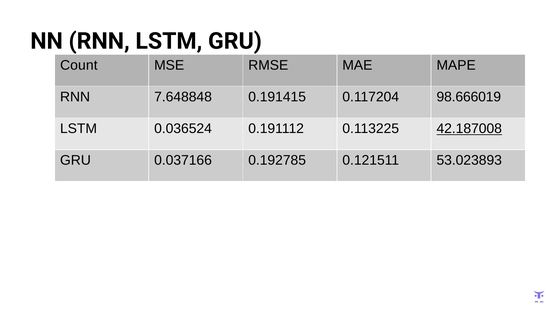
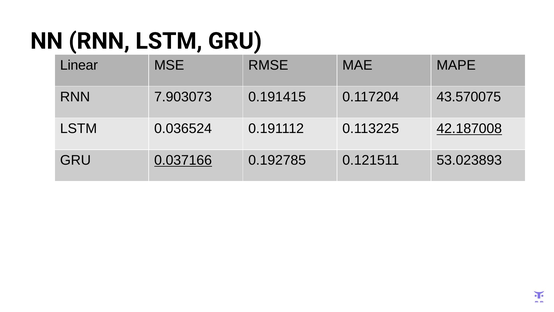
Count: Count -> Linear
7.648848: 7.648848 -> 7.903073
98.666019: 98.666019 -> 43.570075
0.037166 underline: none -> present
